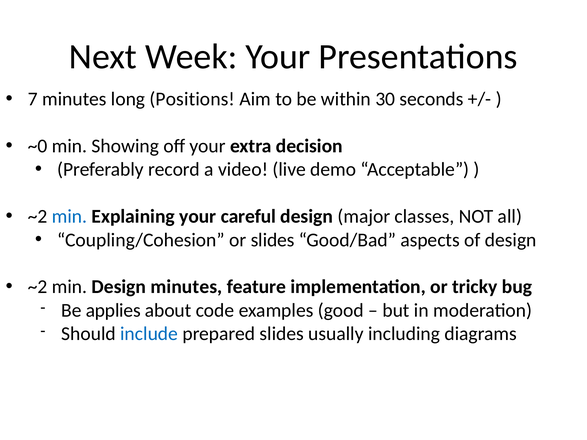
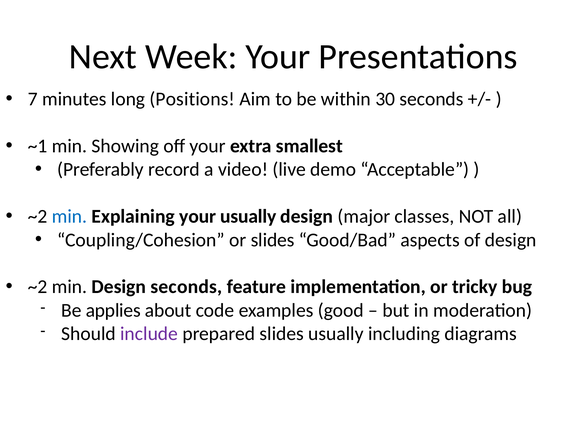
~0: ~0 -> ~1
decision: decision -> smallest
your careful: careful -> usually
Design minutes: minutes -> seconds
include colour: blue -> purple
